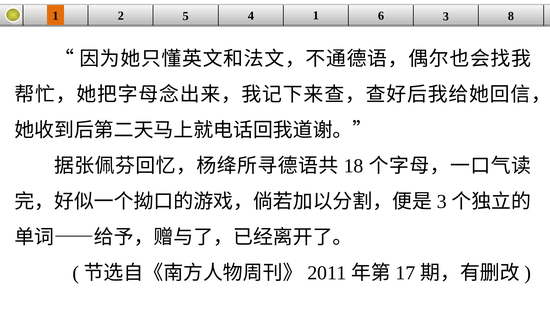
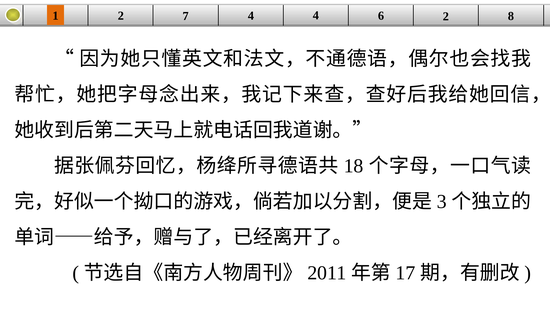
5: 5 -> 7
4 1: 1 -> 4
6 3: 3 -> 2
